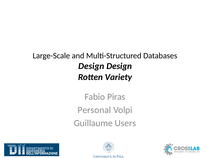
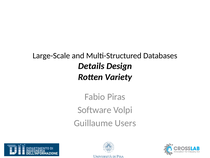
Design at (91, 66): Design -> Details
Personal: Personal -> Software
